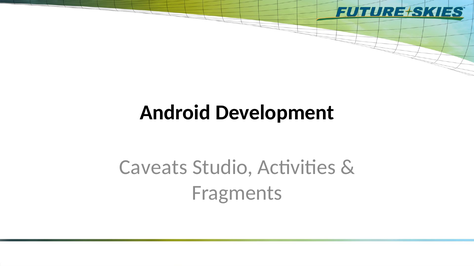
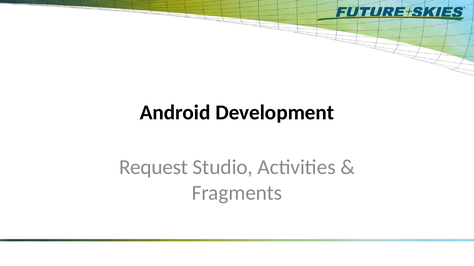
Caveats: Caveats -> Request
